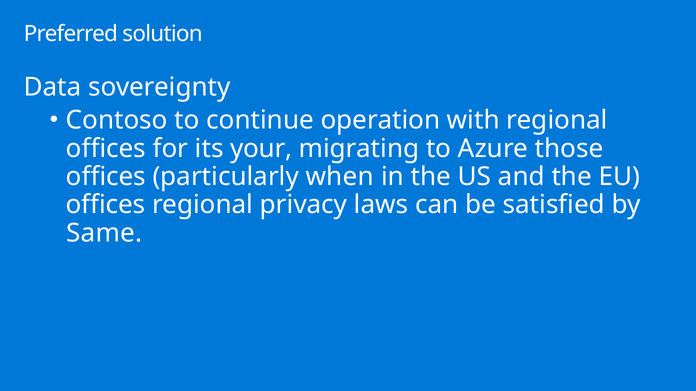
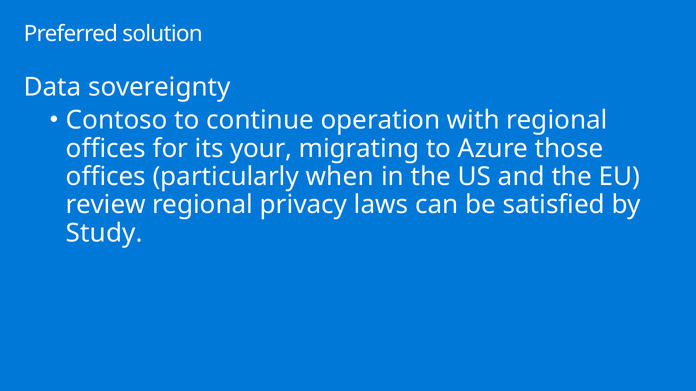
offices at (106, 205): offices -> review
Same: Same -> Study
